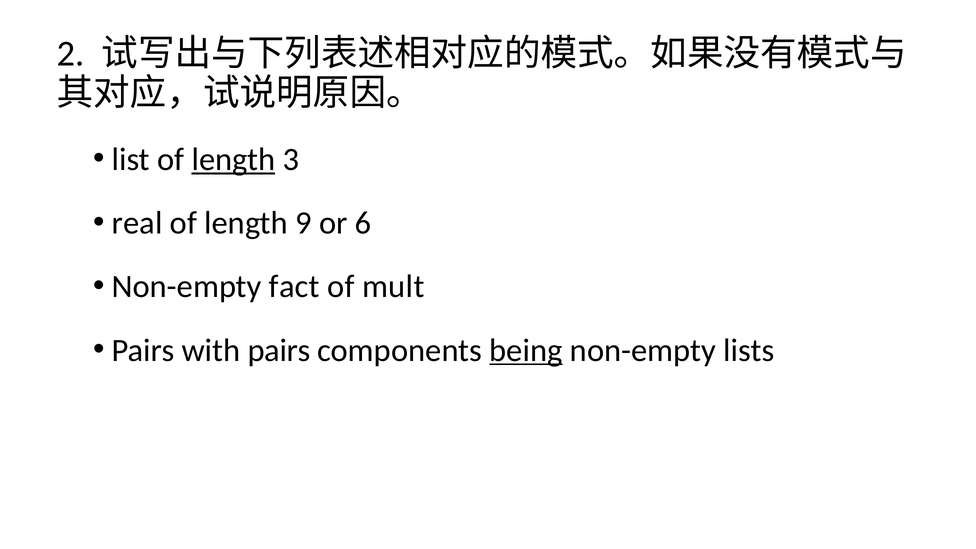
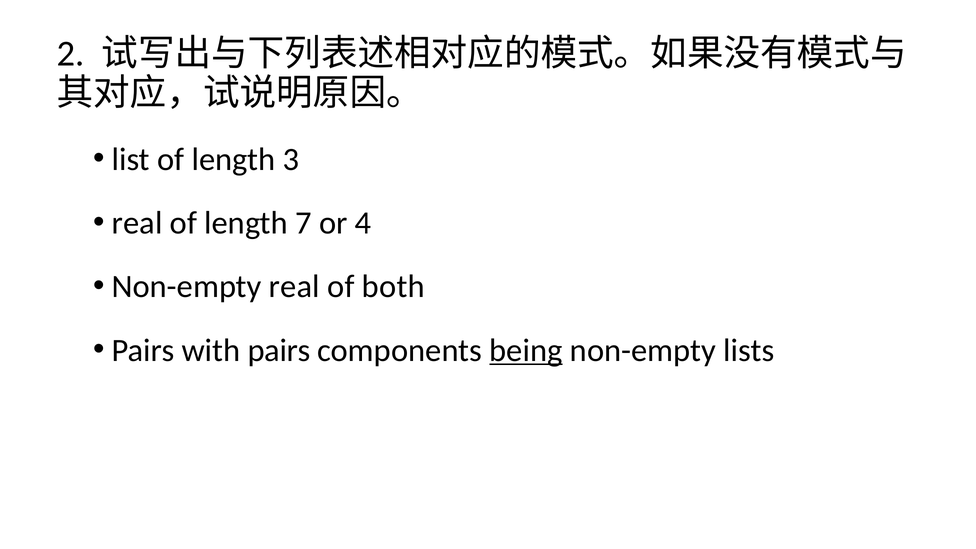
length at (233, 159) underline: present -> none
9: 9 -> 7
6: 6 -> 4
Non-empty fact: fact -> real
mult: mult -> both
